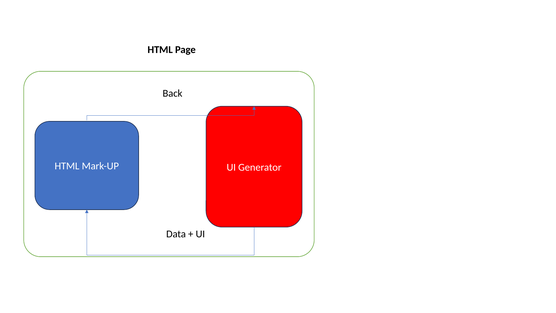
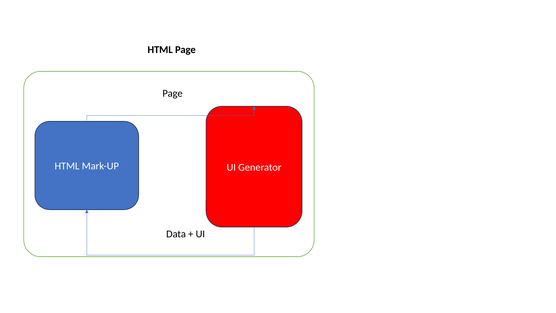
Back at (173, 93): Back -> Page
